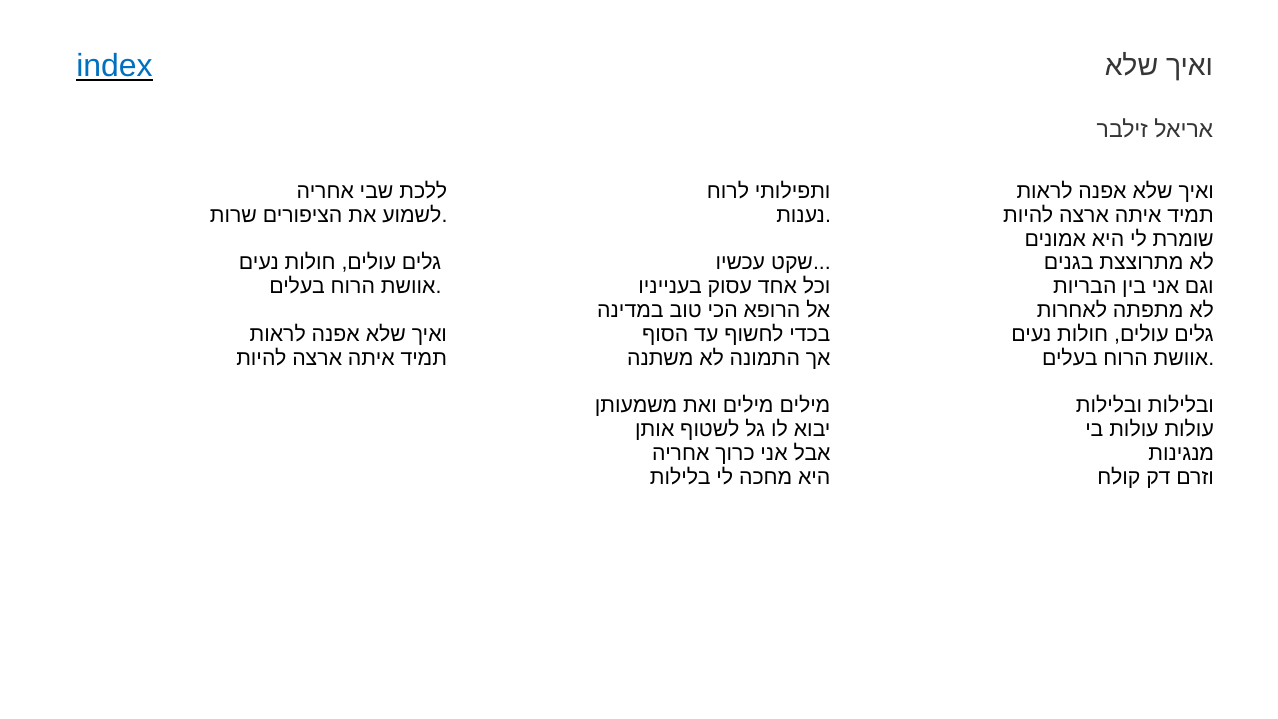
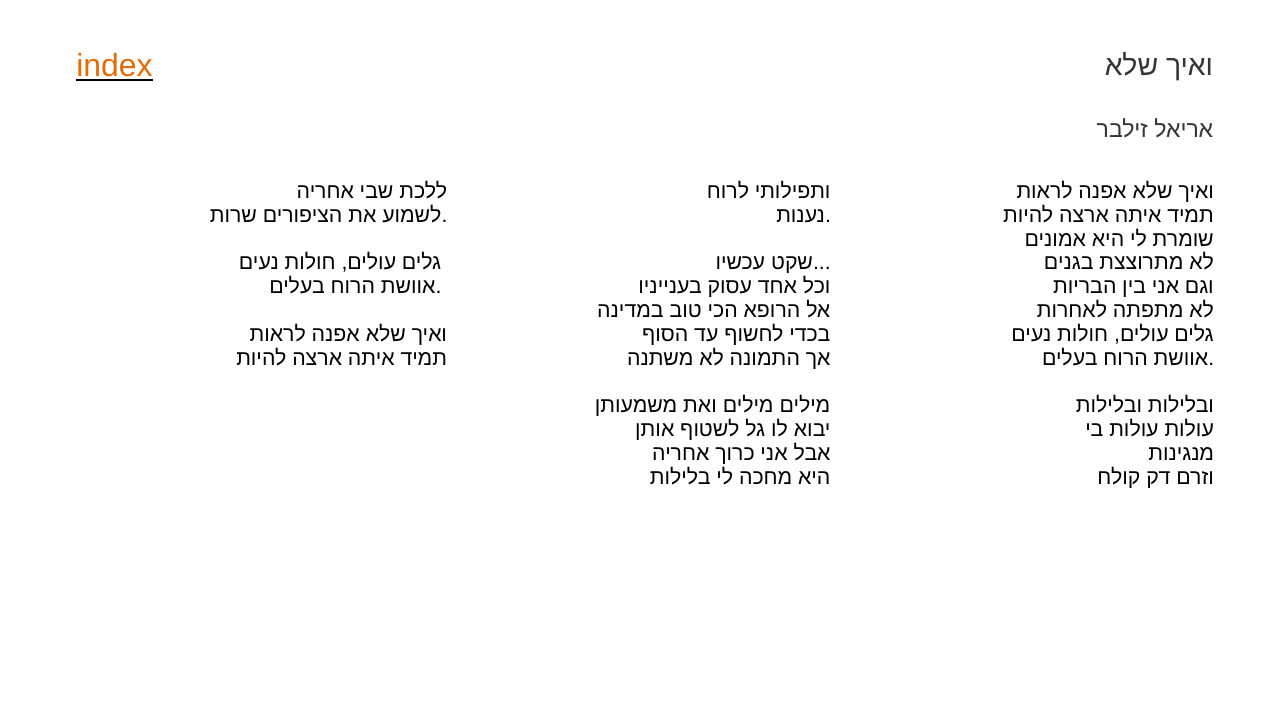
index colour: blue -> orange
